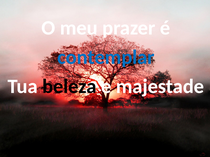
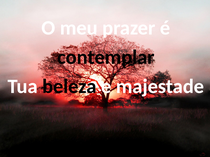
contemplar colour: blue -> black
